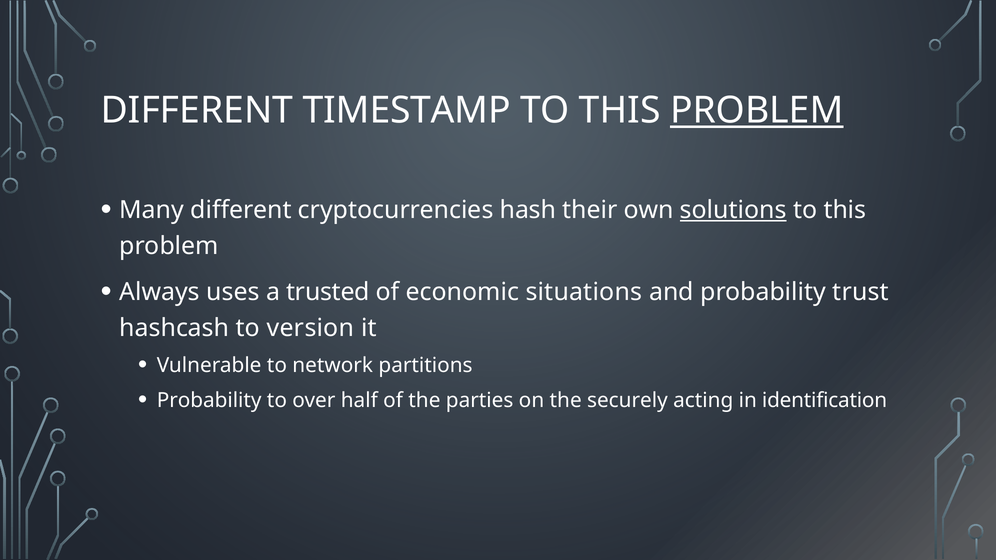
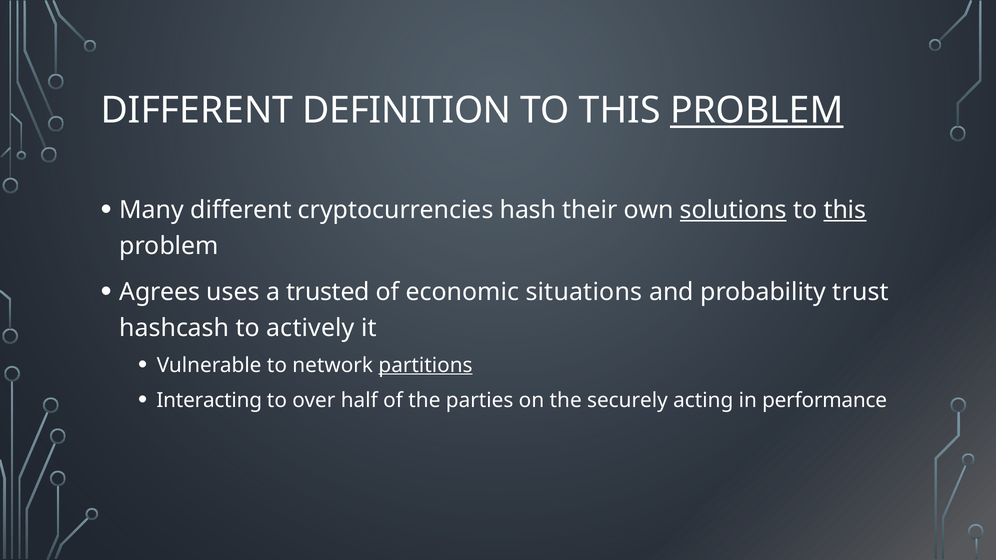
TIMESTAMP: TIMESTAMP -> DEFINITION
this at (845, 210) underline: none -> present
Always: Always -> Agrees
version: version -> actively
partitions underline: none -> present
Probability at (209, 400): Probability -> Interacting
identification: identification -> performance
